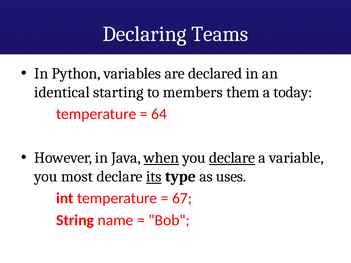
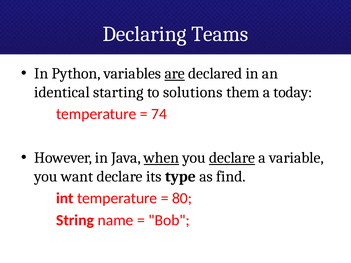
are underline: none -> present
members: members -> solutions
64: 64 -> 74
most: most -> want
its underline: present -> none
uses: uses -> find
67: 67 -> 80
